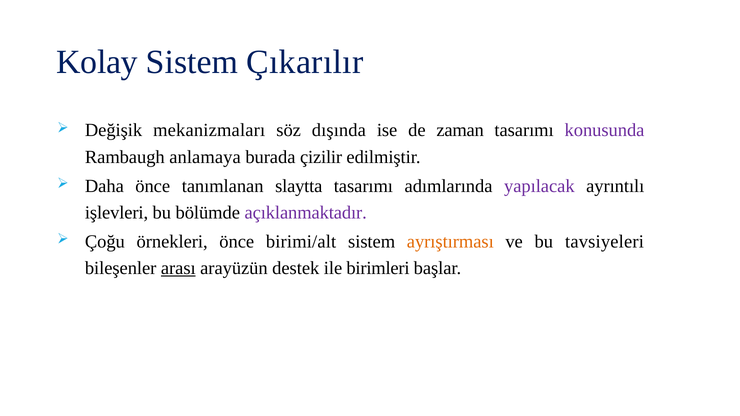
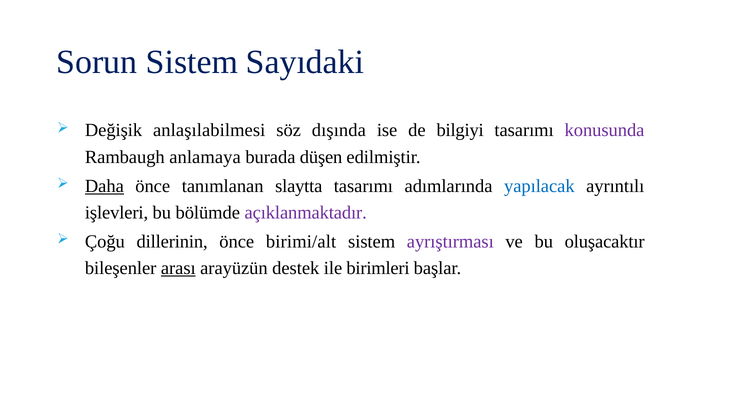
Kolay: Kolay -> Sorun
Çıkarılır: Çıkarılır -> Sayıdaki
mekanizmaları: mekanizmaları -> anlaşılabilmesi
zaman: zaman -> bilgiyi
çizilir: çizilir -> düşen
Daha underline: none -> present
yapılacak colour: purple -> blue
örnekleri: örnekleri -> dillerinin
ayrıştırması colour: orange -> purple
tavsiyeleri: tavsiyeleri -> oluşacaktır
